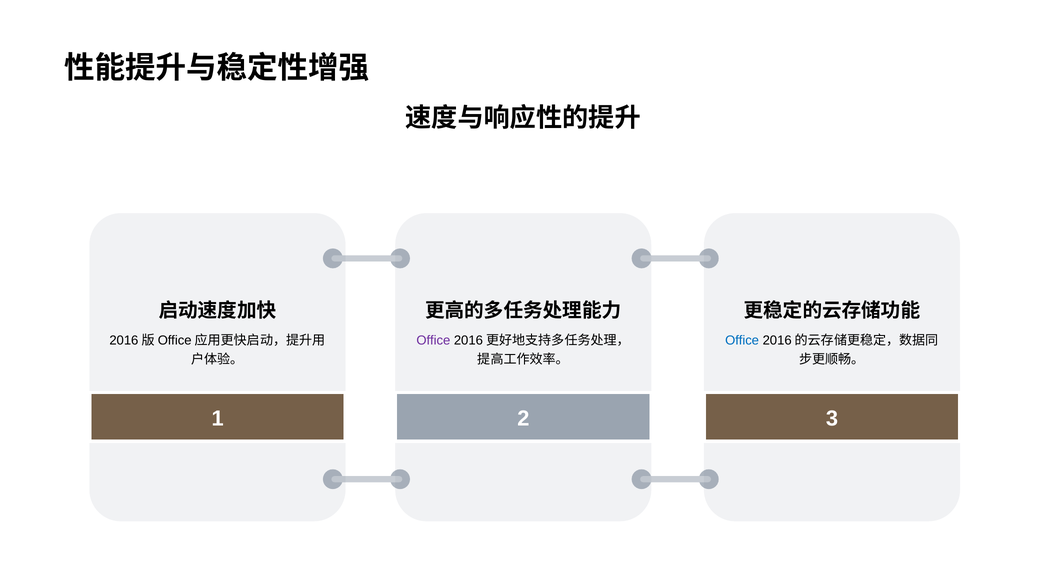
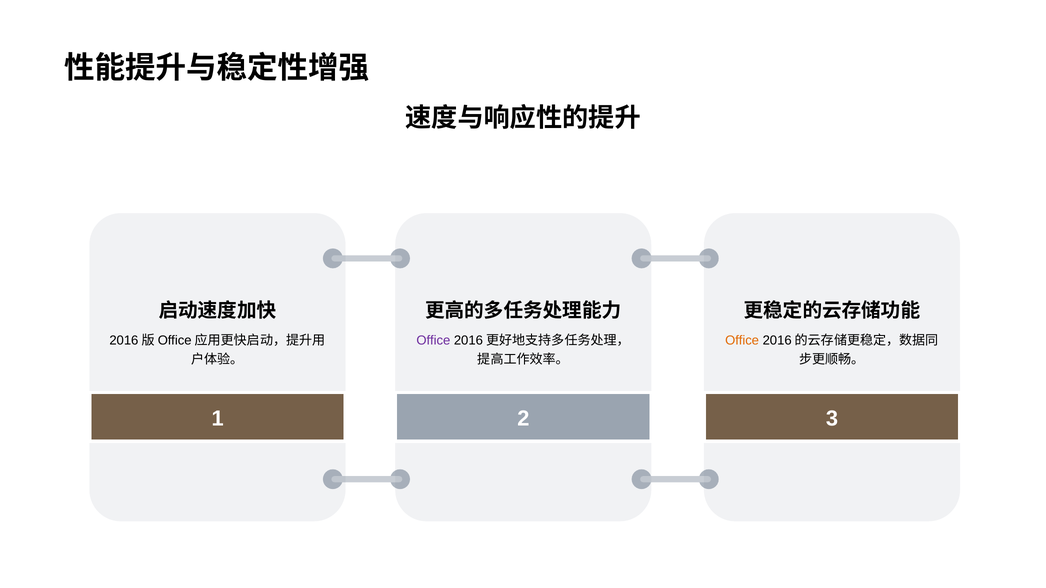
Office at (742, 341) colour: blue -> orange
